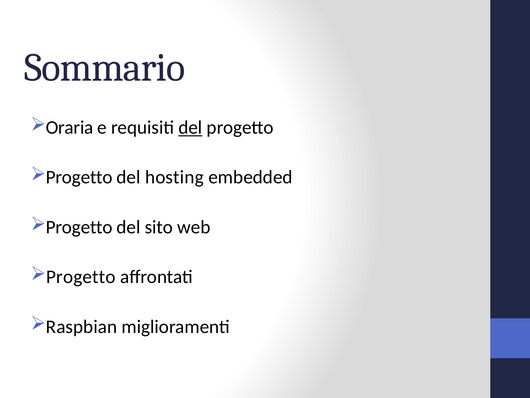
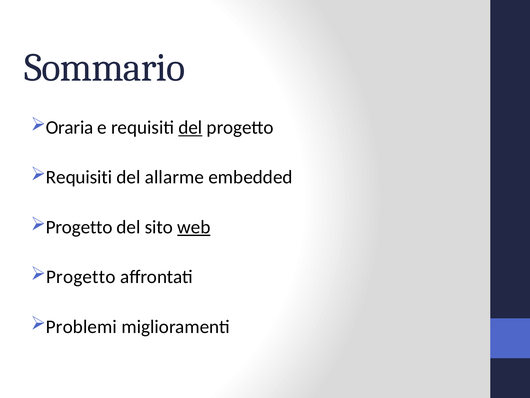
Progetto at (79, 177): Progetto -> Requisiti
hosting: hosting -> allarme
web underline: none -> present
Raspbian: Raspbian -> Problemi
